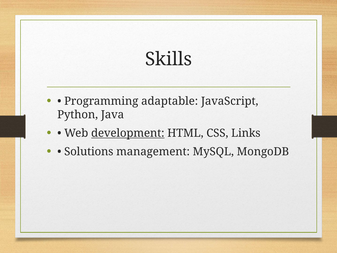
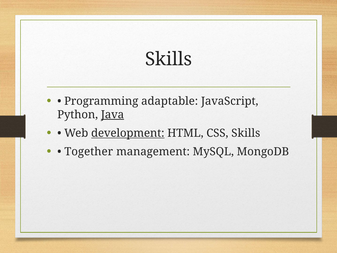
Java underline: none -> present
CSS Links: Links -> Skills
Solutions: Solutions -> Together
